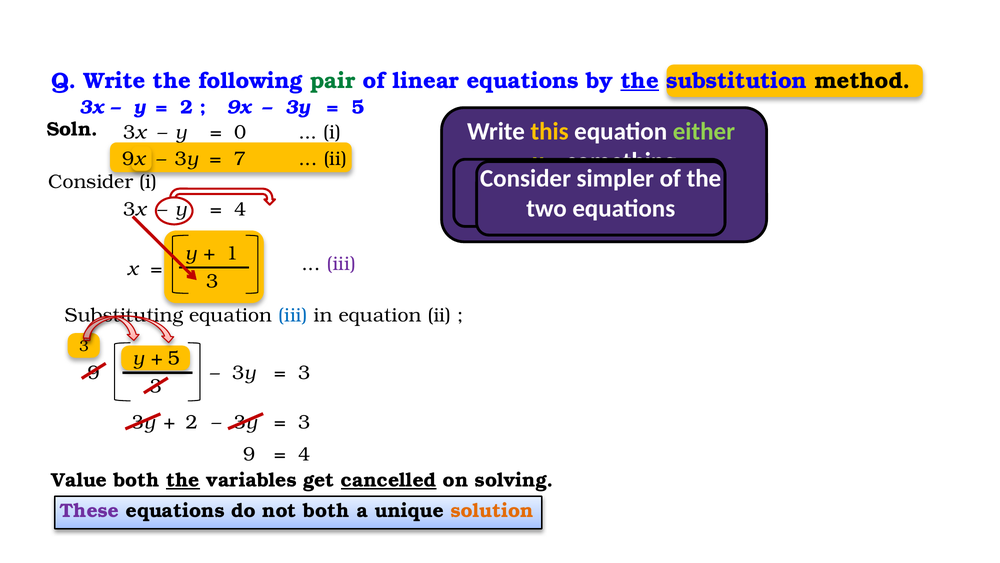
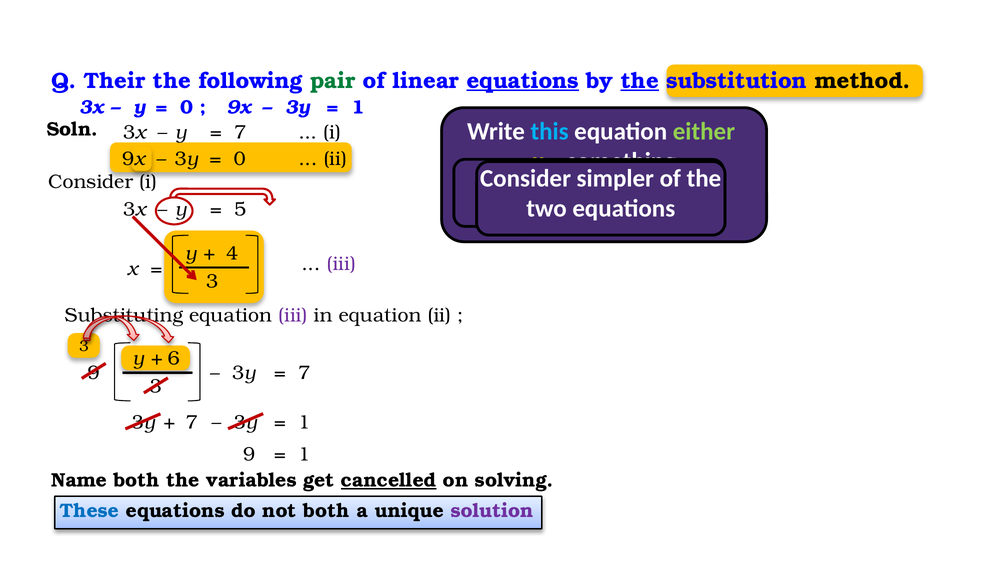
Q Write: Write -> Their
equations at (523, 81) underline: none -> present
2 at (187, 107): 2 -> 0
5 at (358, 107): 5 -> 1
0 at (240, 132): 0 -> 7
this colour: yellow -> light blue
7 at (240, 159): 7 -> 0
4 at (240, 209): 4 -> 5
1: 1 -> 4
iii at (293, 315) colour: blue -> purple
5 at (174, 358): 5 -> 6
3 at (304, 373): 3 -> 7
3 at (304, 422): 3 -> 1
2 at (192, 422): 2 -> 7
4 at (304, 454): 4 -> 1
Value: Value -> Name
the at (183, 480) underline: present -> none
These colour: purple -> blue
solution colour: orange -> purple
